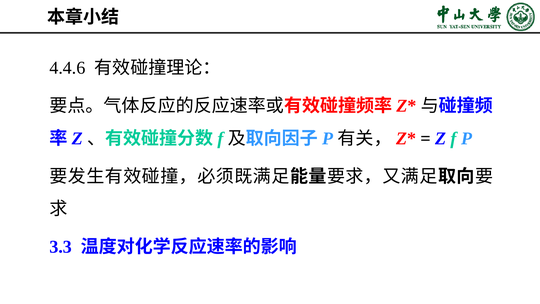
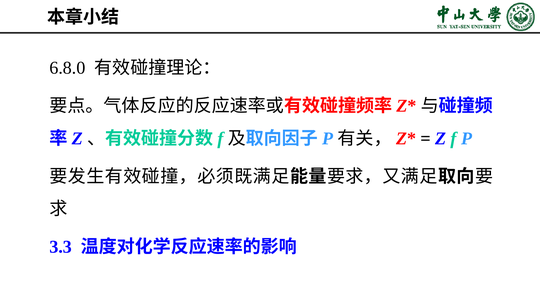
4.4.6: 4.4.6 -> 6.8.0
